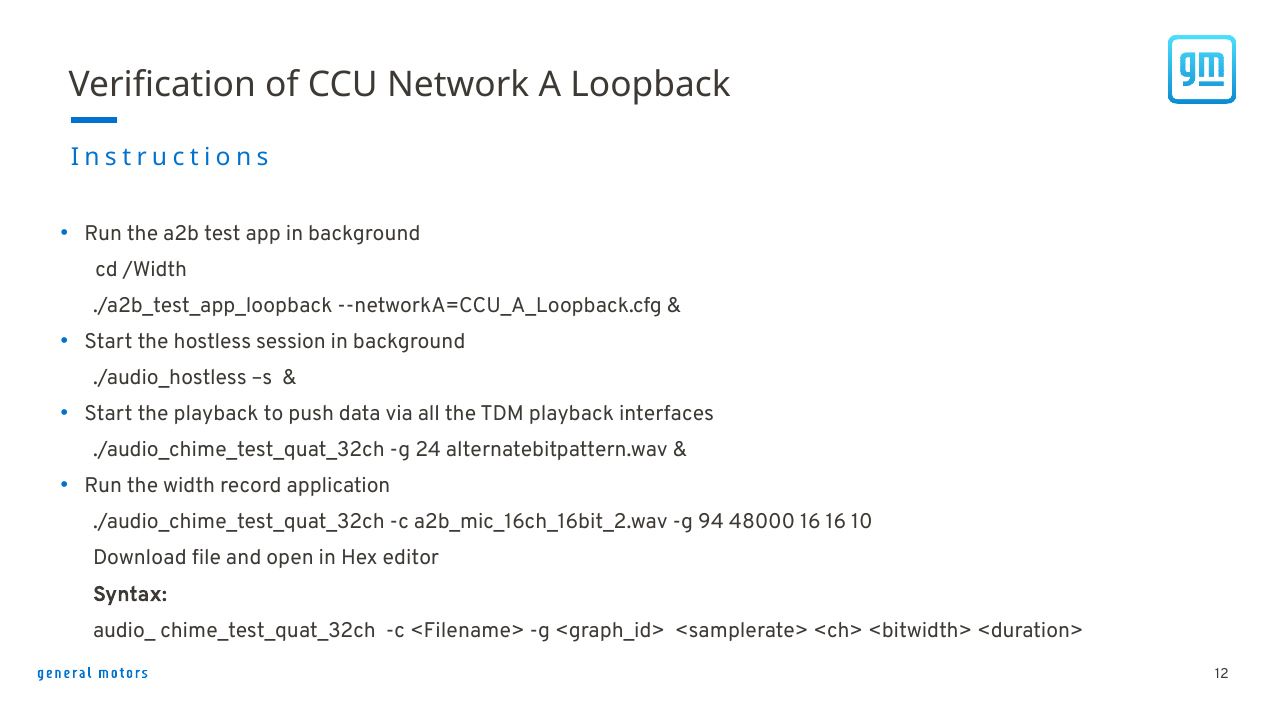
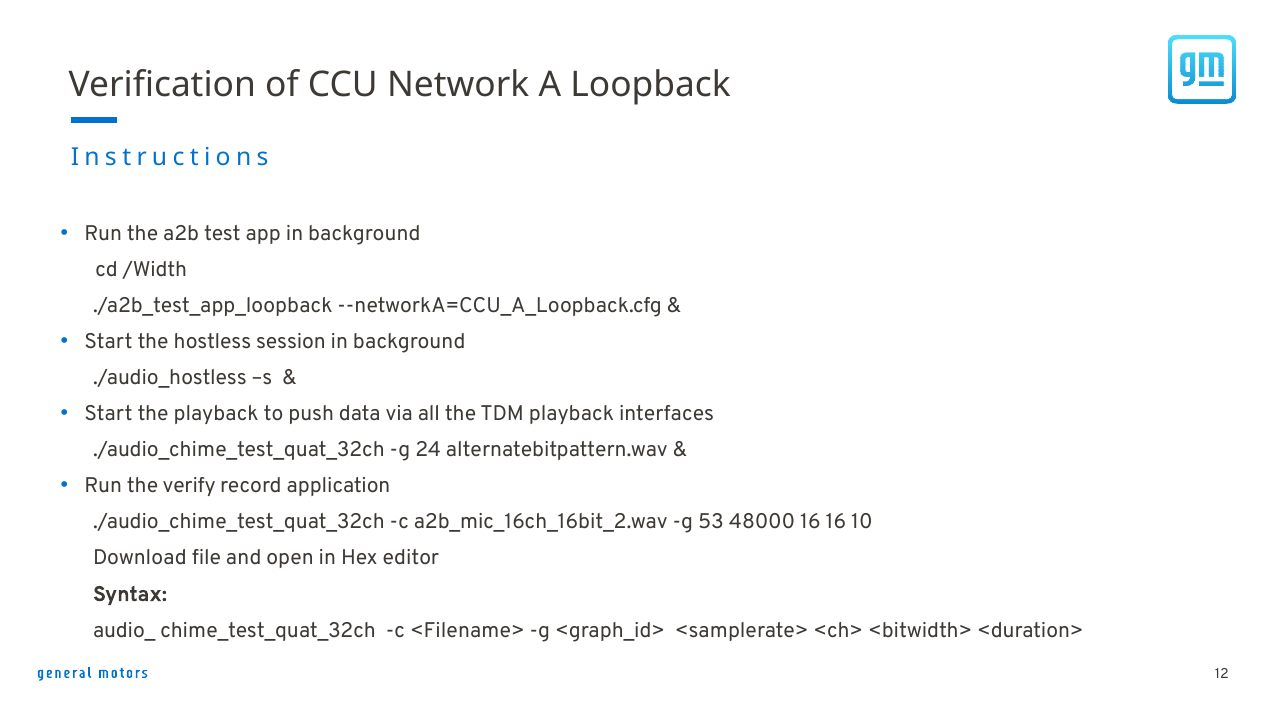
width: width -> verify
94: 94 -> 53
